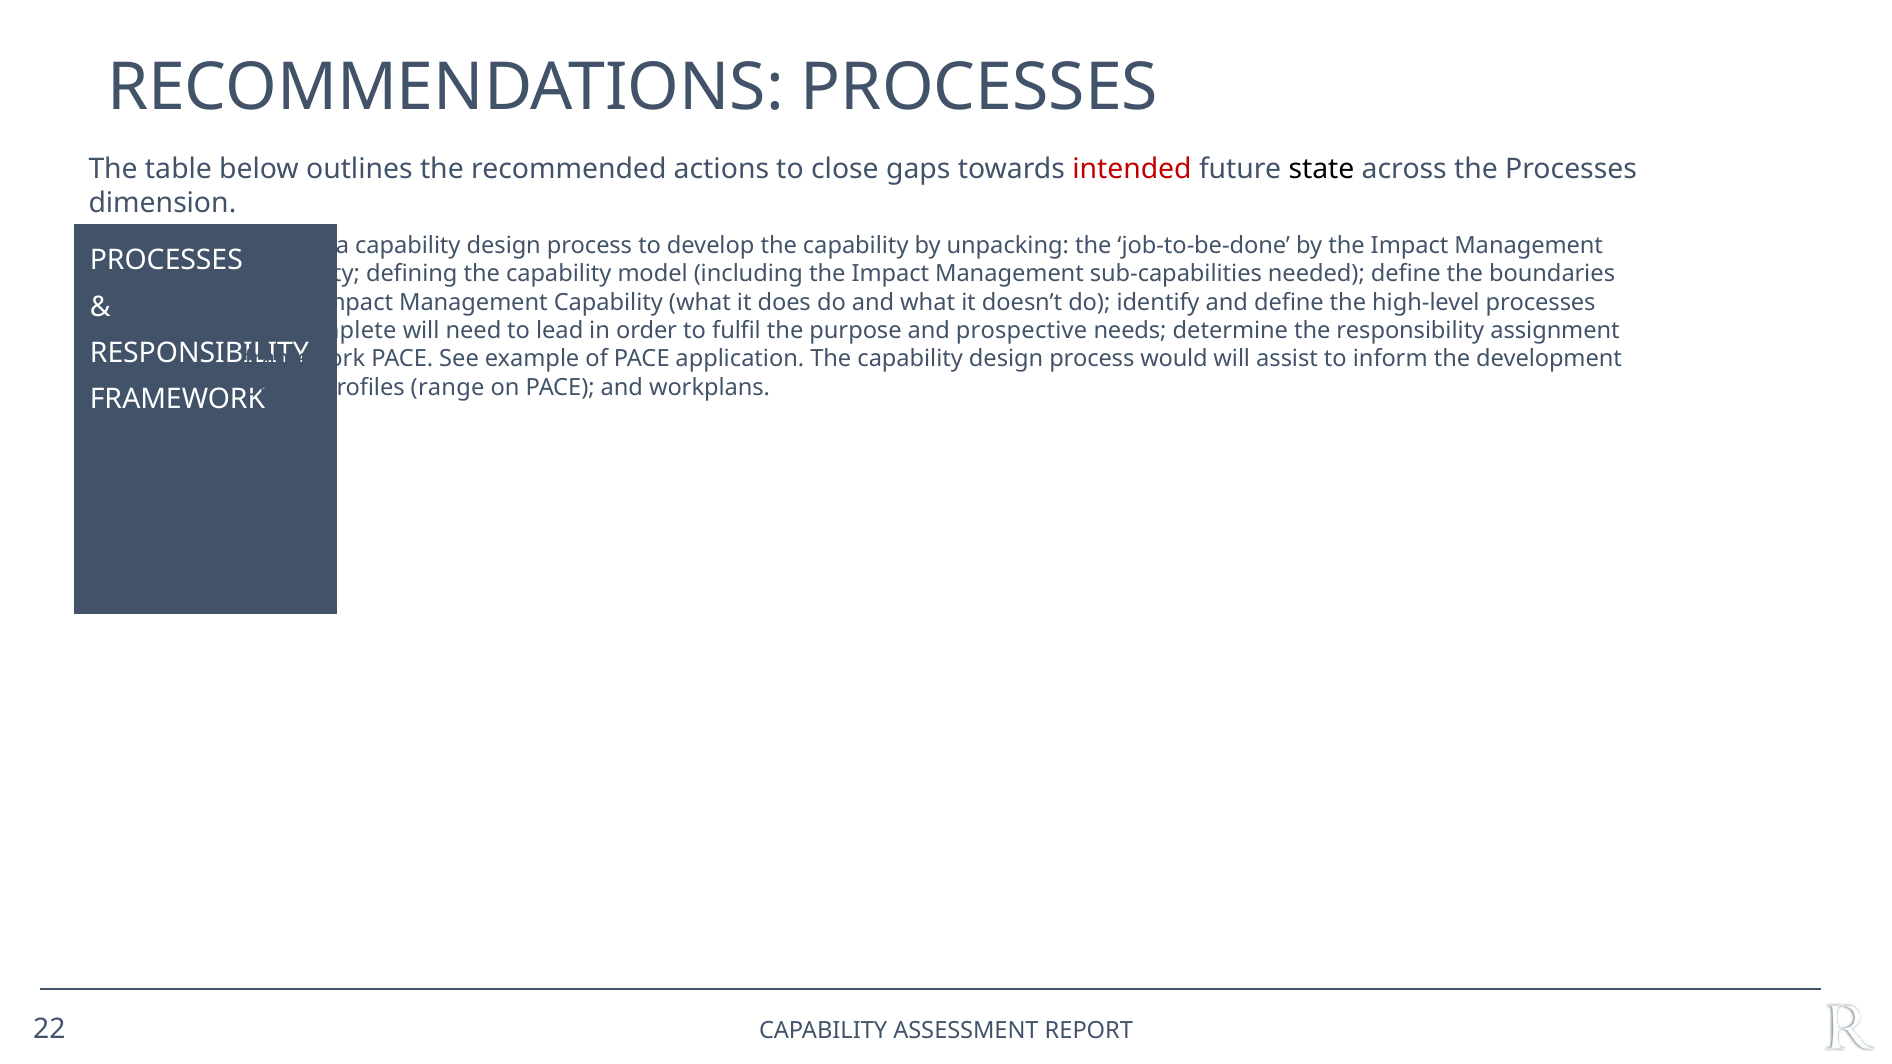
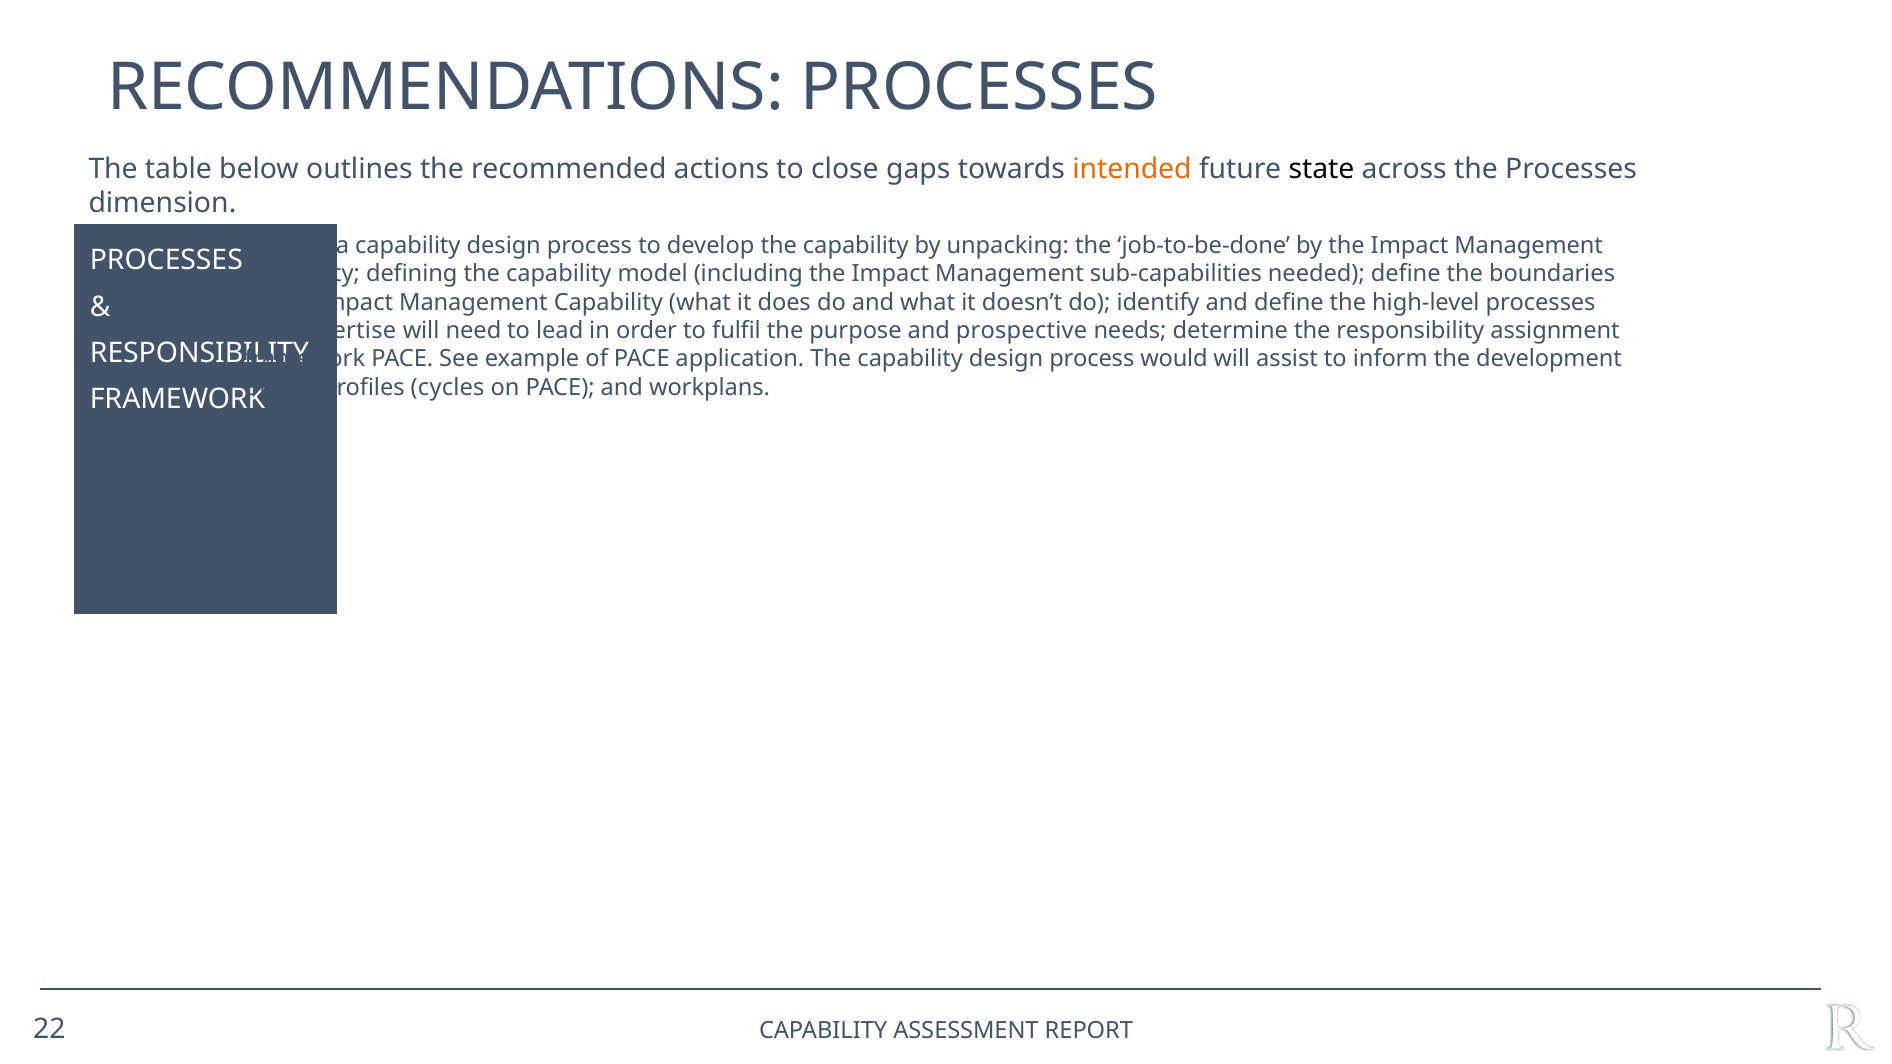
intended colour: red -> orange
complete: complete -> expertise
range: range -> cycles
